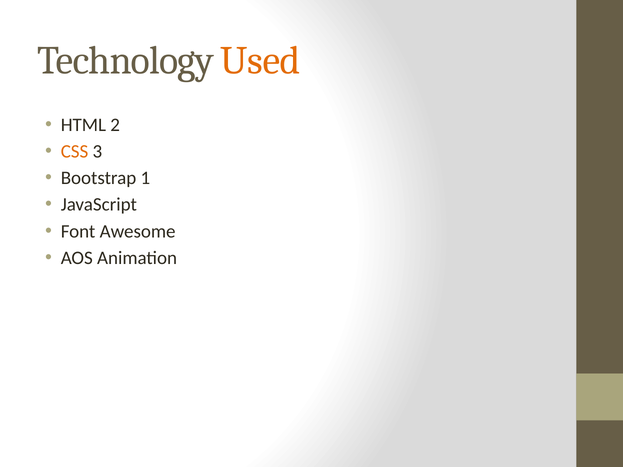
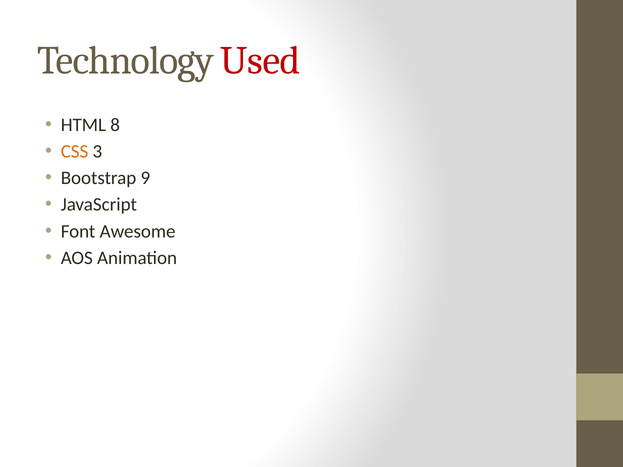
Used colour: orange -> red
2: 2 -> 8
1: 1 -> 9
